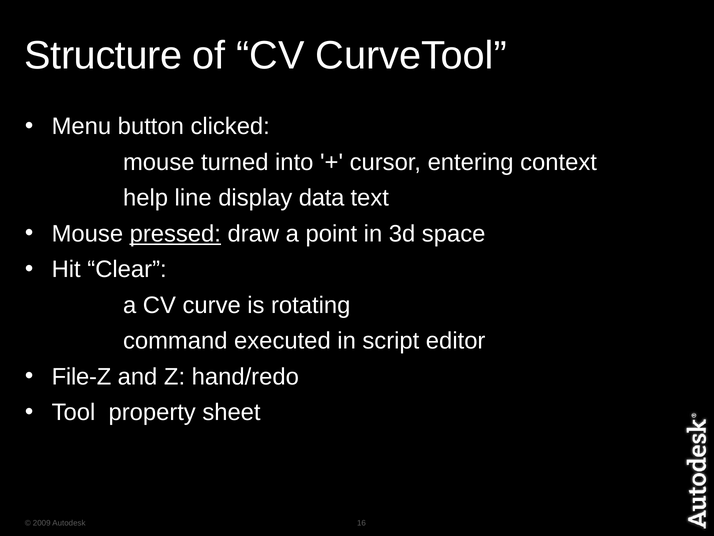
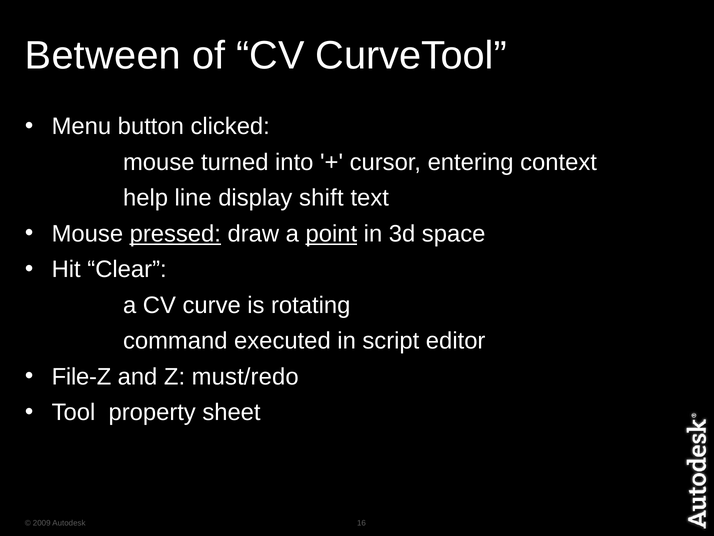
Structure: Structure -> Between
data: data -> shift
point underline: none -> present
hand/redo: hand/redo -> must/redo
